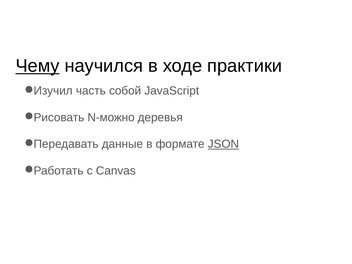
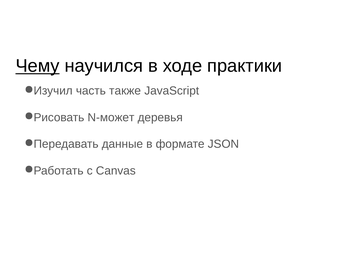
собой: собой -> также
N-можно: N-можно -> N-может
JSON underline: present -> none
